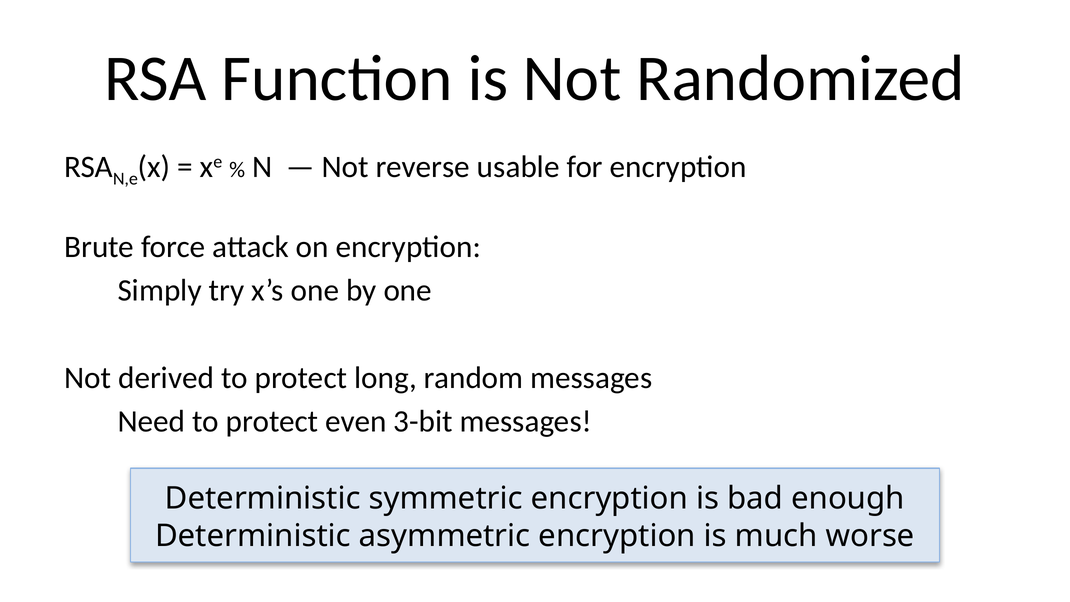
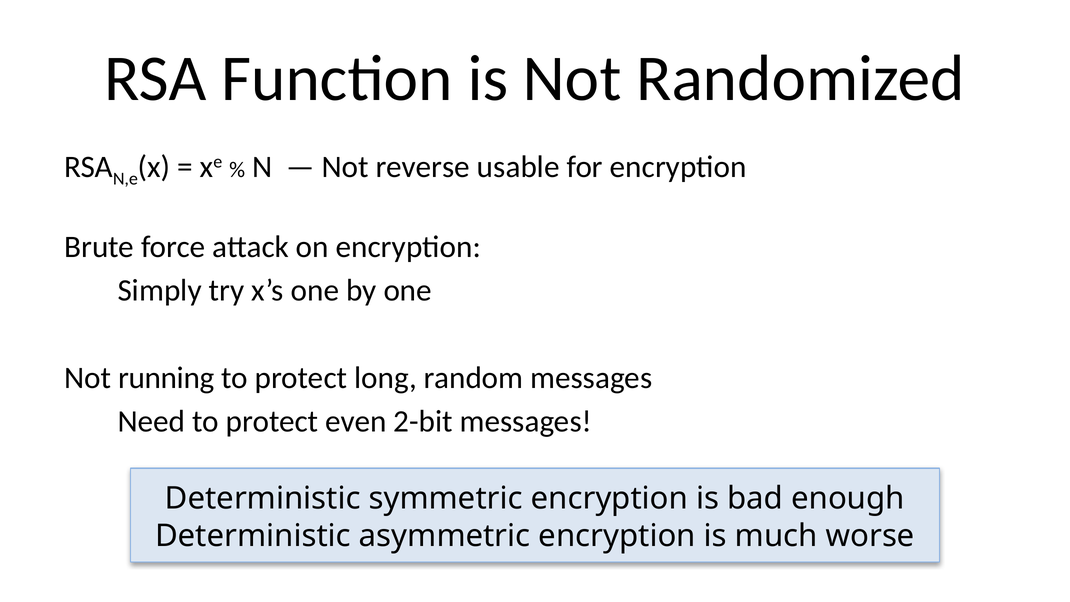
derived: derived -> running
3-bit: 3-bit -> 2-bit
